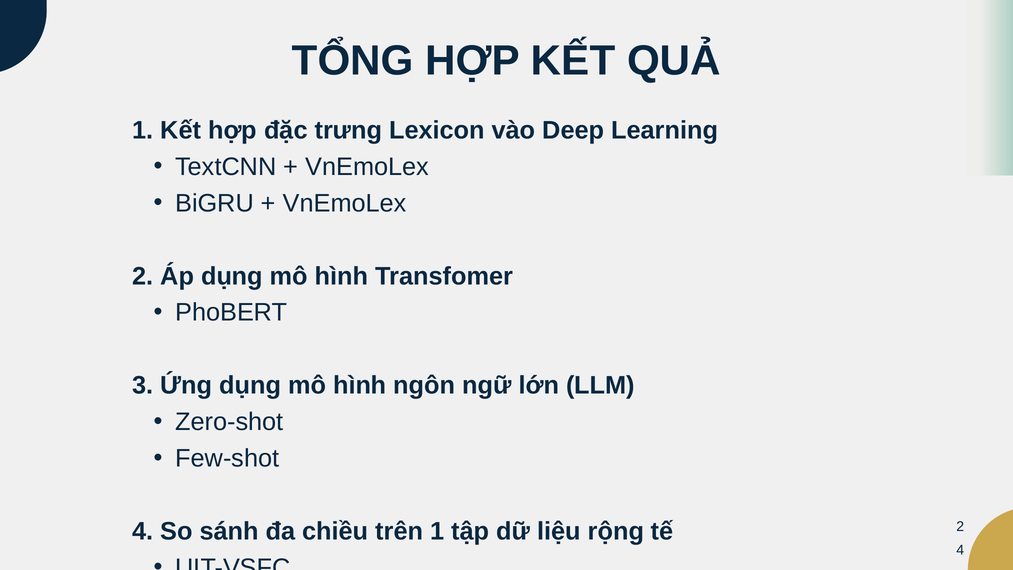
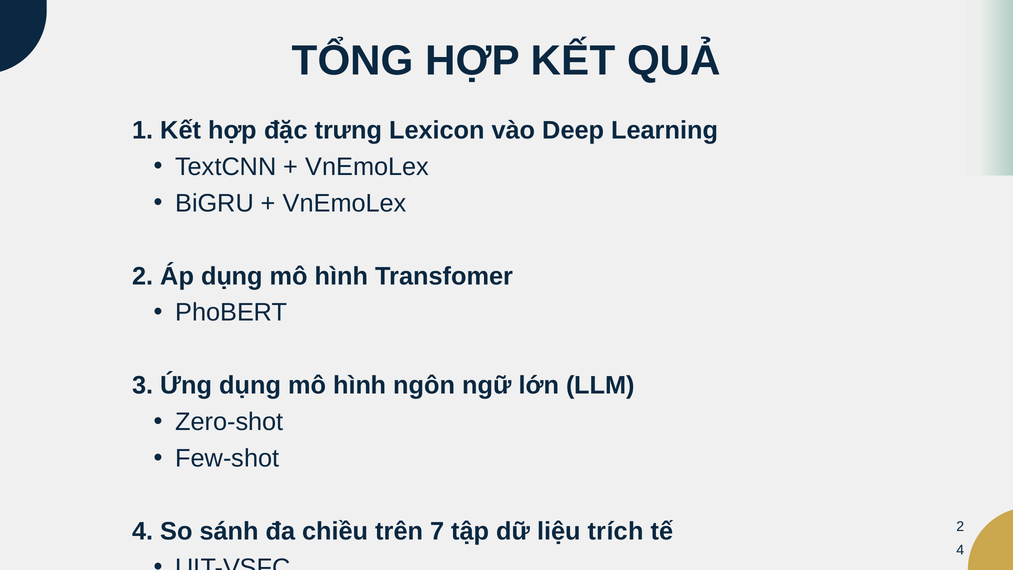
trên 1: 1 -> 7
rộng: rộng -> trích
